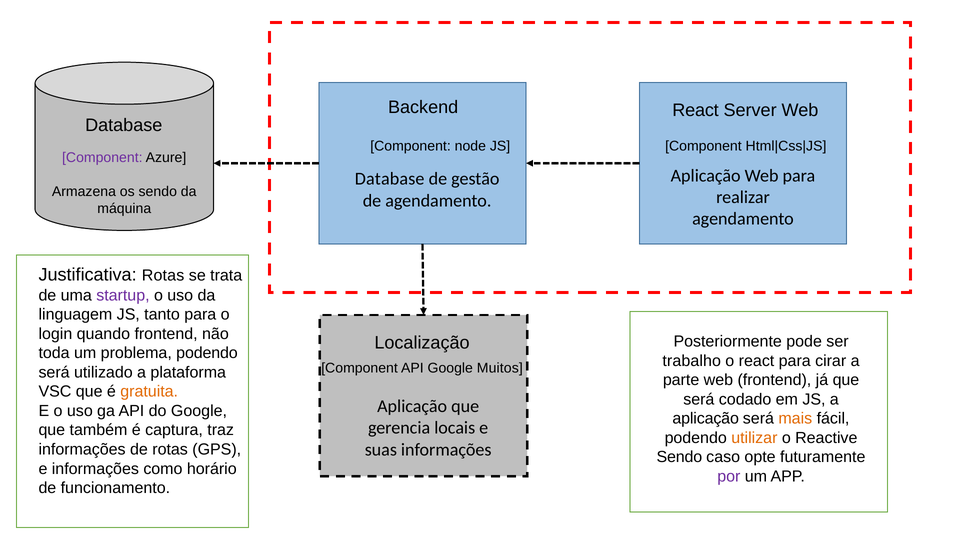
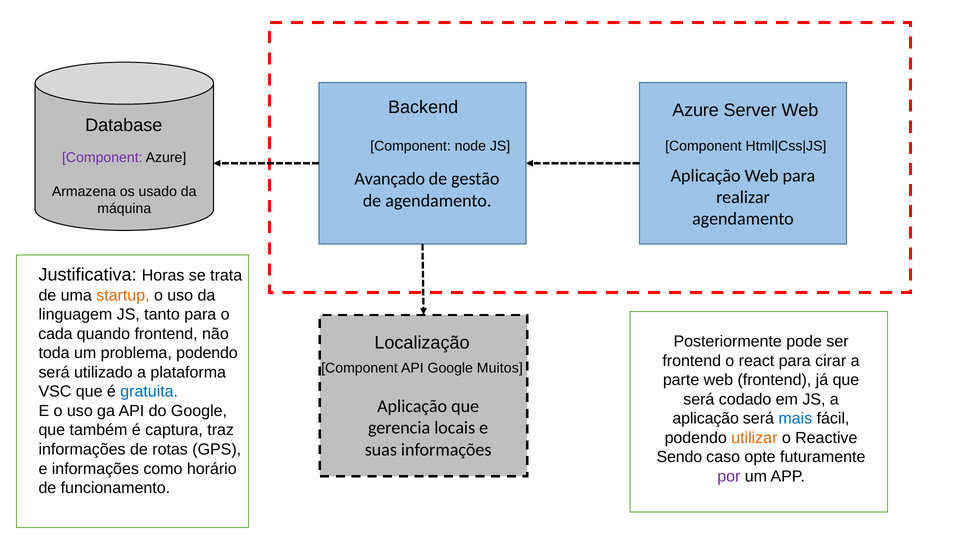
React at (696, 110): React -> Azure
Database at (390, 179): Database -> Avançado
os sendo: sendo -> usado
Justificativa Rotas: Rotas -> Horas
startup colour: purple -> orange
login: login -> cada
trabalho at (692, 361): trabalho -> frontend
gratuita colour: orange -> blue
mais colour: orange -> blue
